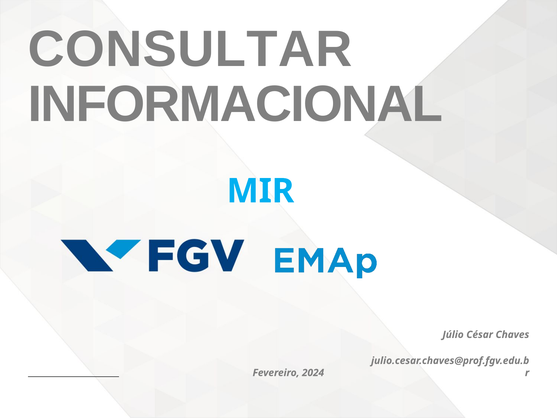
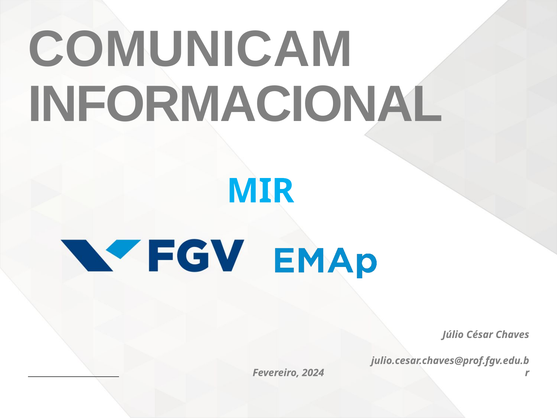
CONSULTAR: CONSULTAR -> COMUNICAM
